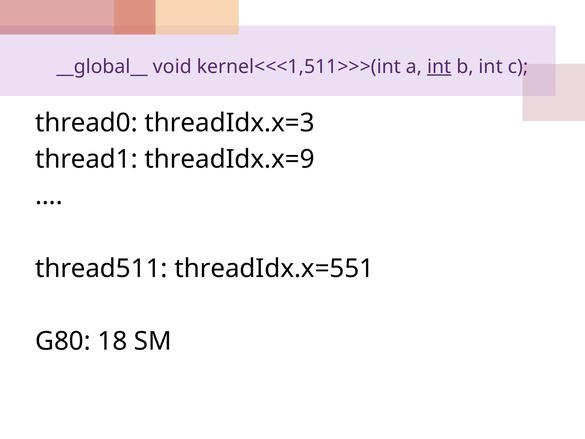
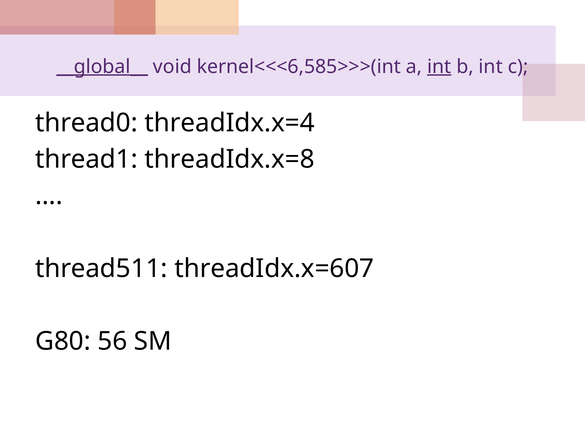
__global__ underline: none -> present
kernel<<<1,511>>>(int: kernel<<<1,511>>>(int -> kernel<<<6,585>>>(int
threadIdx.x=3: threadIdx.x=3 -> threadIdx.x=4
threadIdx.x=9: threadIdx.x=9 -> threadIdx.x=8
threadIdx.x=551: threadIdx.x=551 -> threadIdx.x=607
18: 18 -> 56
